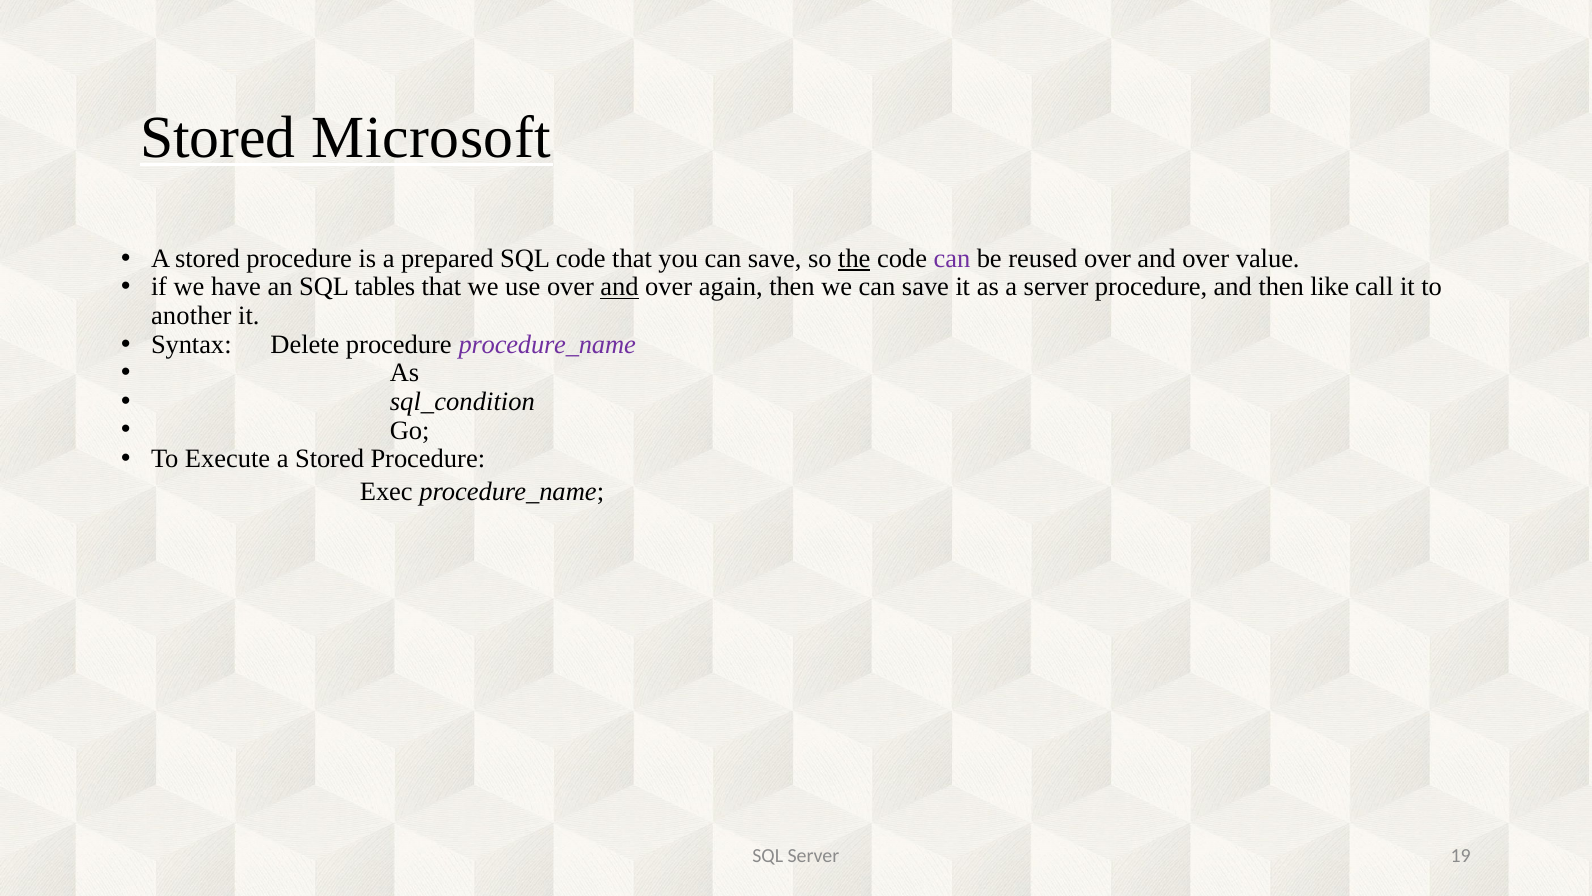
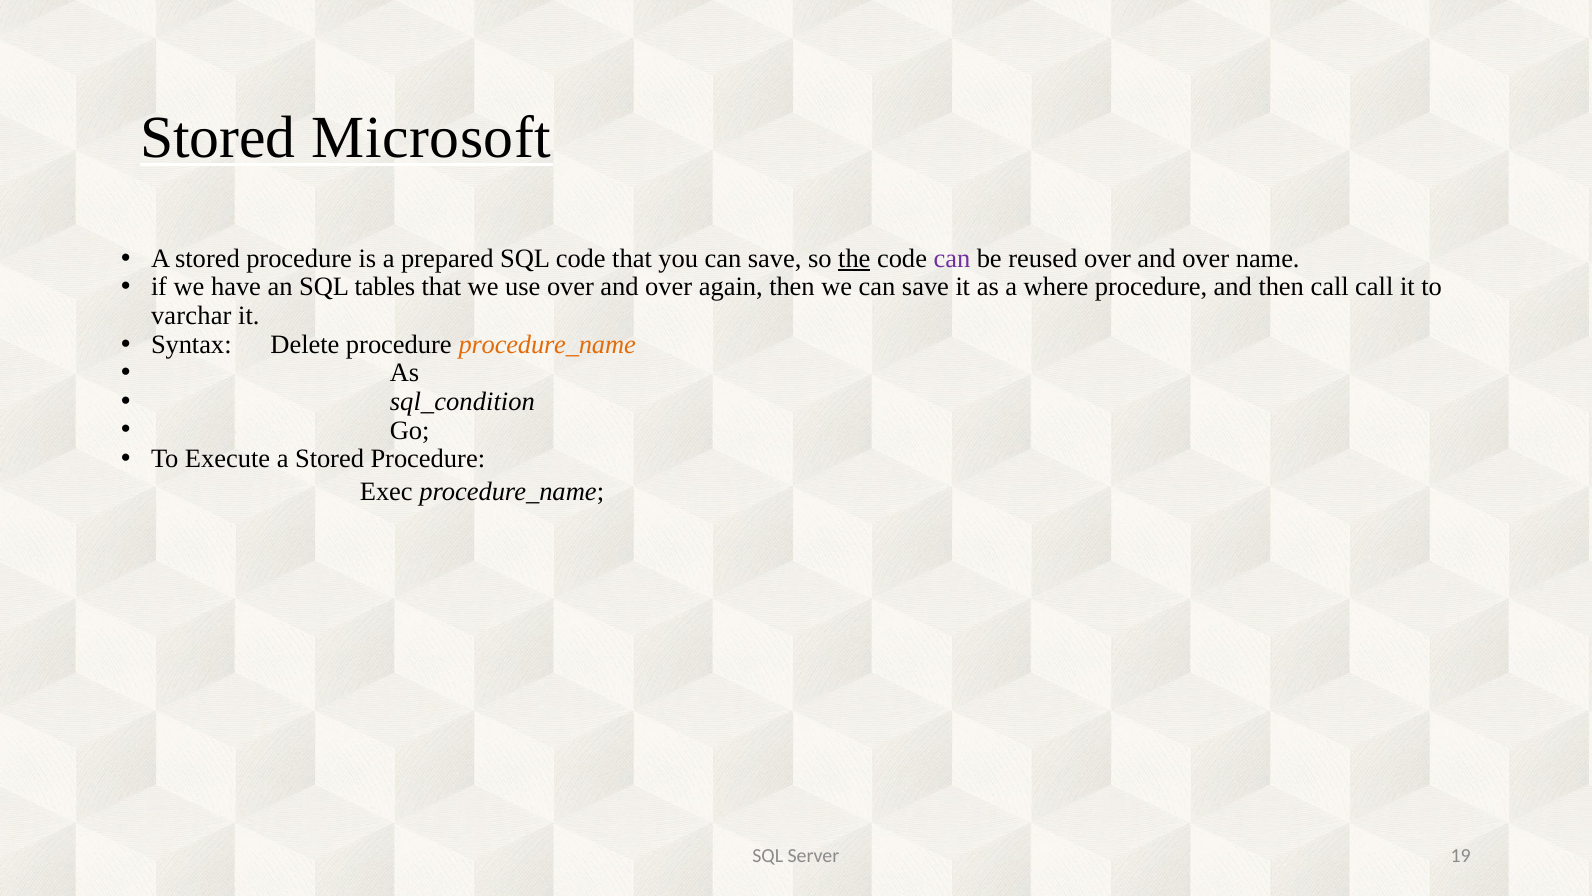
value: value -> name
and at (620, 287) underline: present -> none
a server: server -> where
then like: like -> call
another: another -> varchar
procedure_name at (547, 344) colour: purple -> orange
